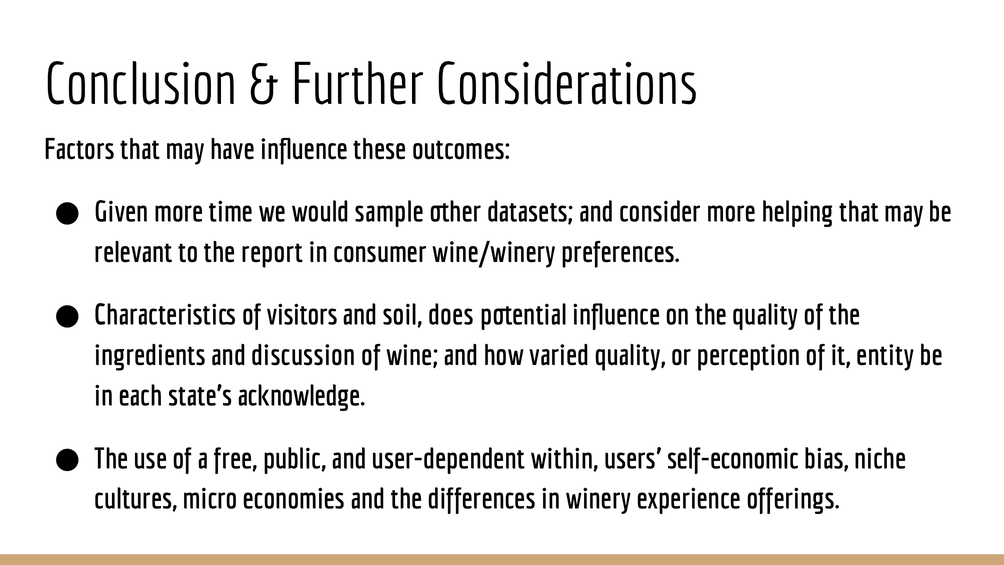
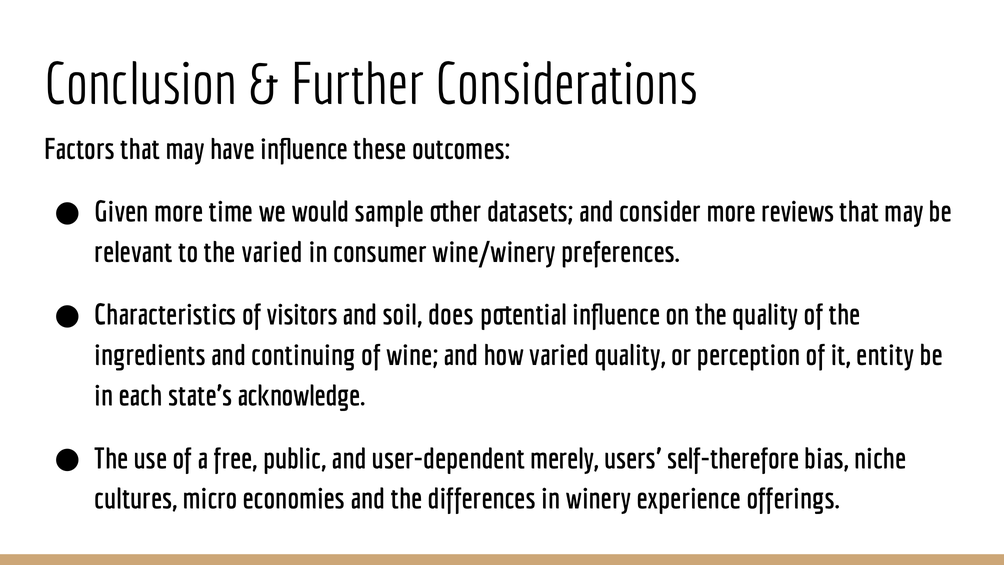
helping: helping -> reviews
the report: report -> varied
discussion: discussion -> continuing
within: within -> merely
self-economic: self-economic -> self-therefore
